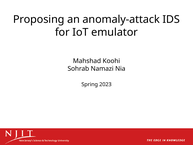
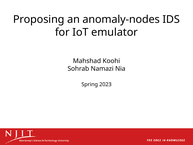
anomaly-attack: anomaly-attack -> anomaly-nodes
